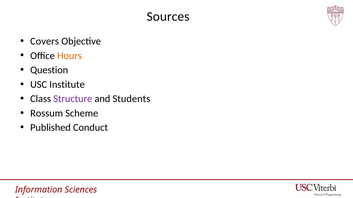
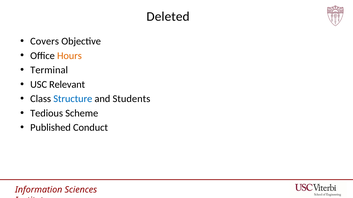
Sources: Sources -> Deleted
Question: Question -> Terminal
USC Institute: Institute -> Relevant
Structure colour: purple -> blue
Rossum: Rossum -> Tedious
